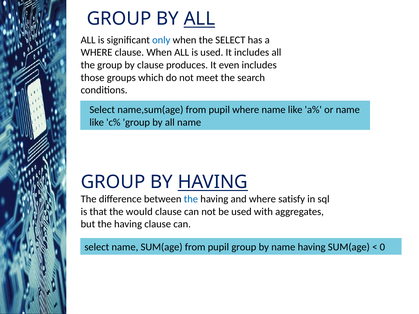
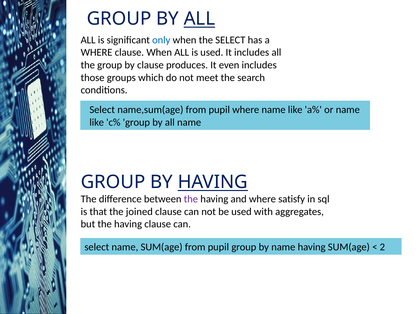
the at (191, 199) colour: blue -> purple
would: would -> joined
0: 0 -> 2
